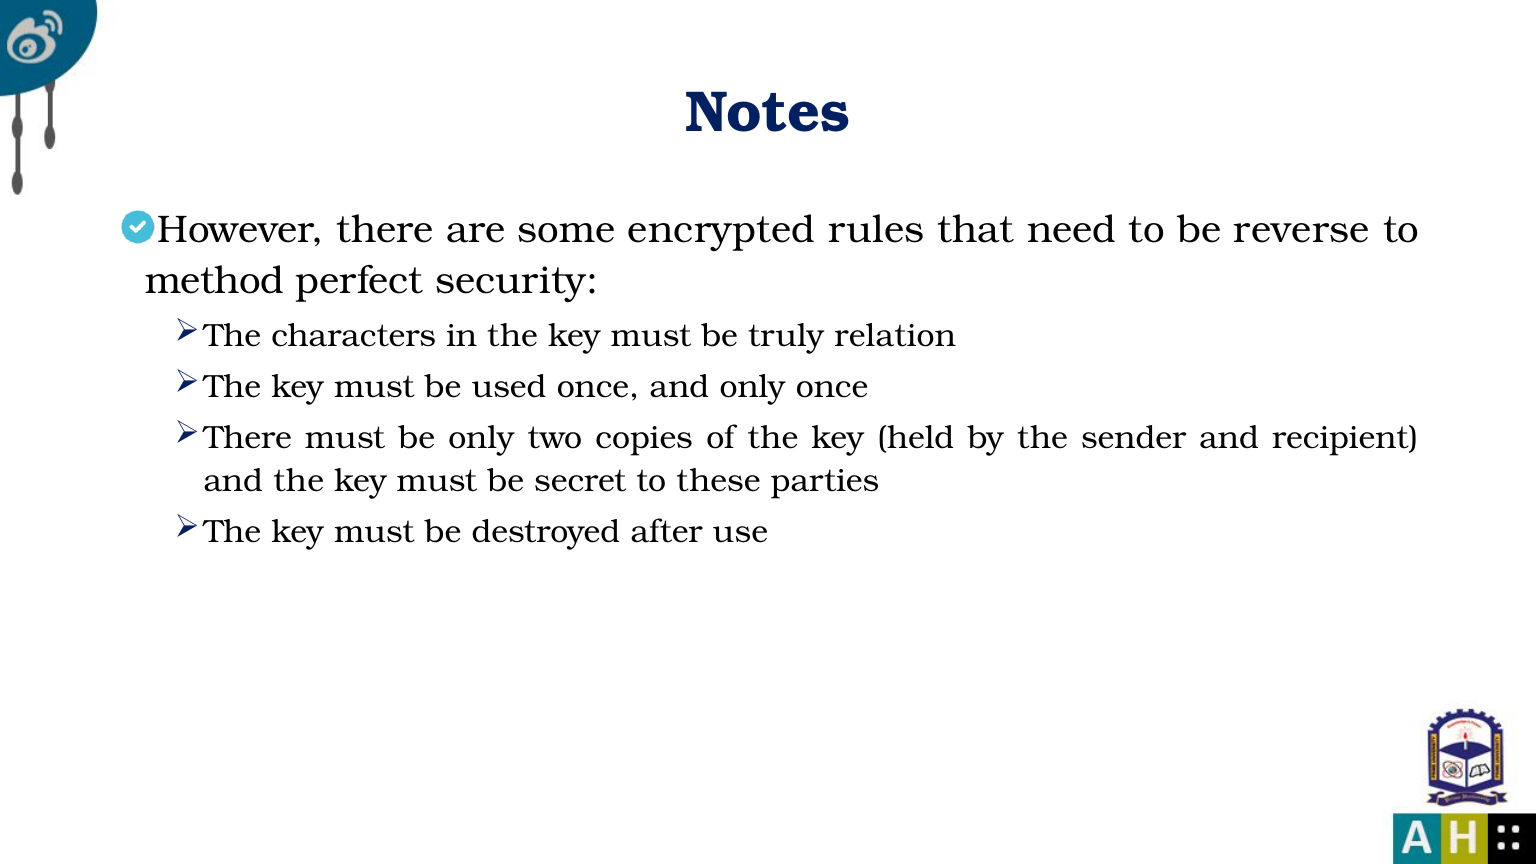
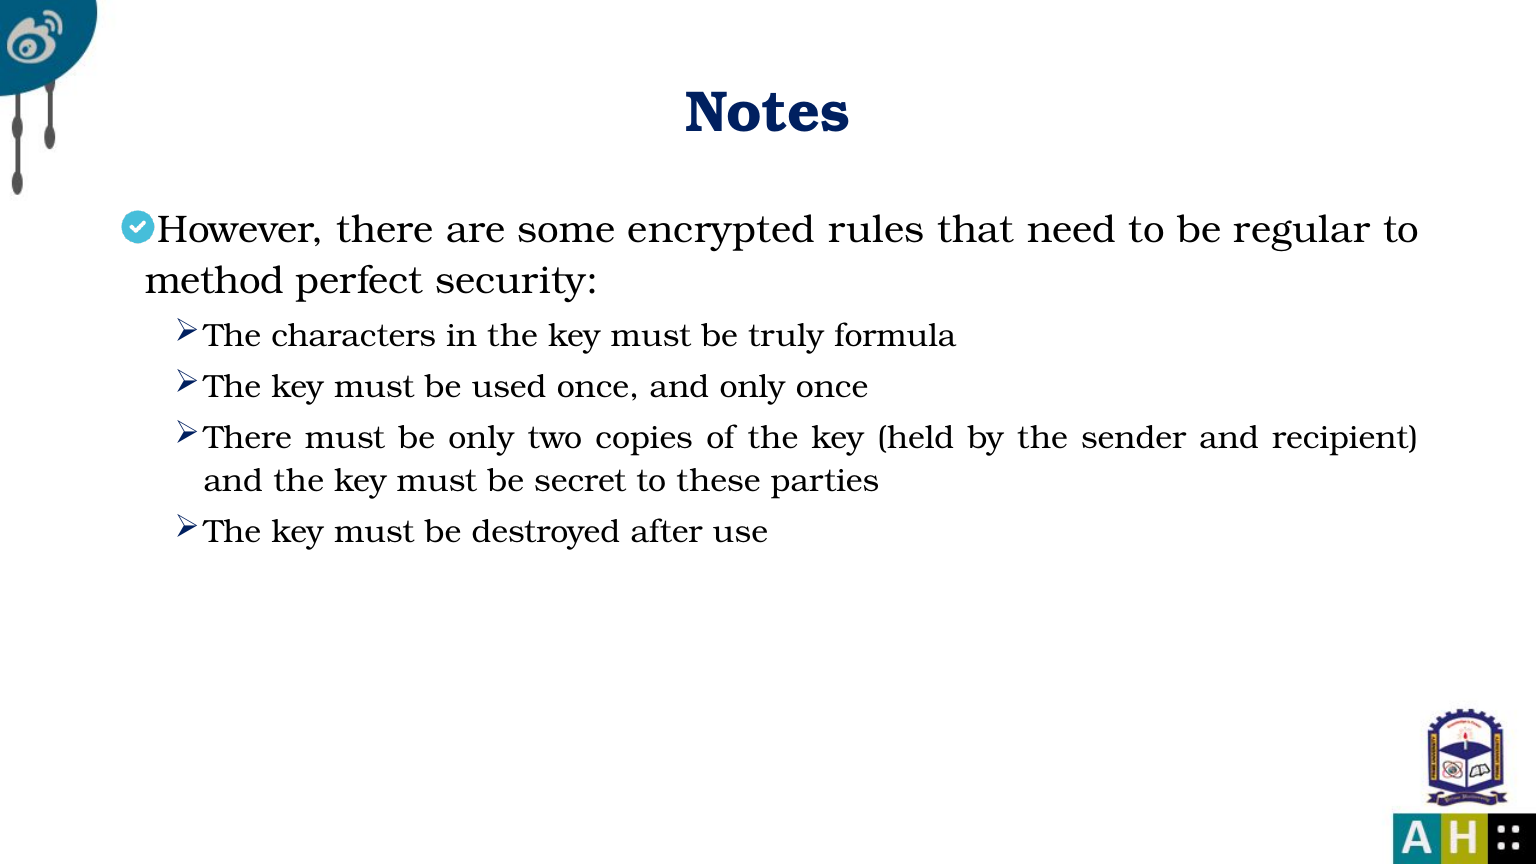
reverse: reverse -> regular
relation: relation -> formula
